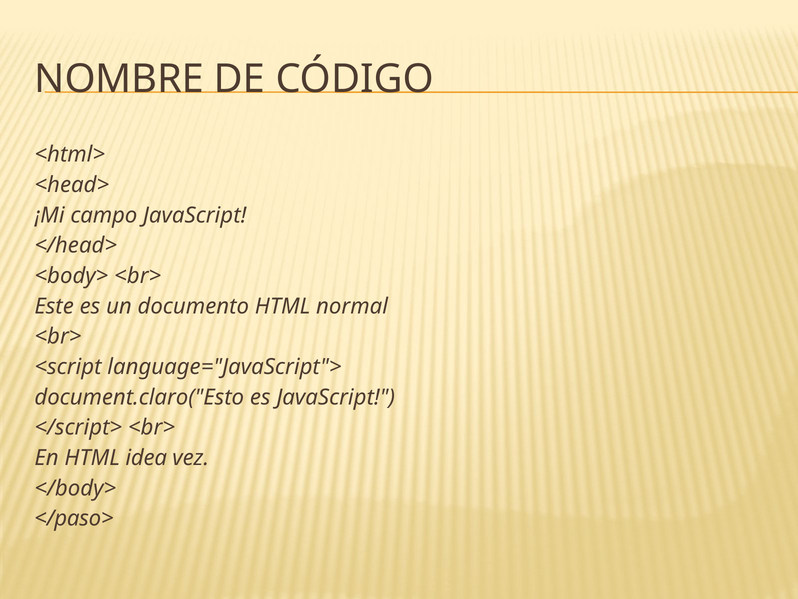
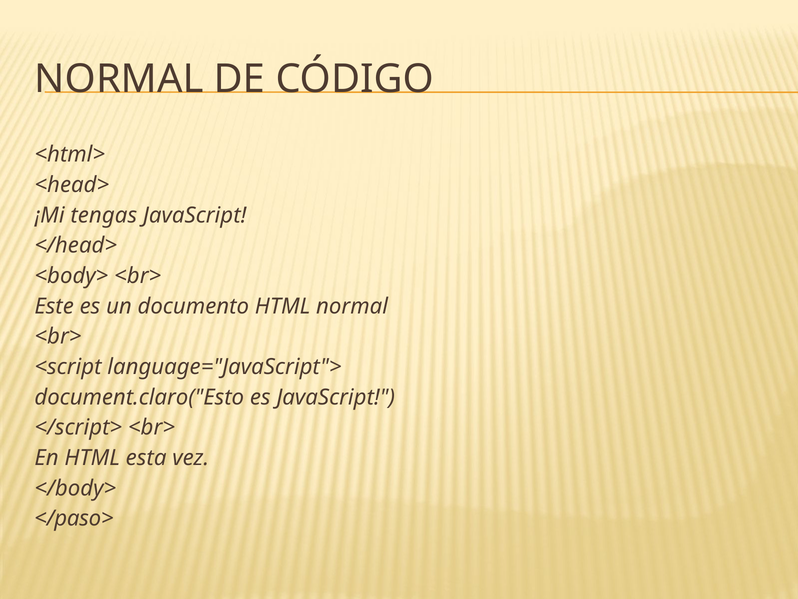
NOMBRE at (119, 79): NOMBRE -> NORMAL
campo: campo -> tengas
idea: idea -> esta
